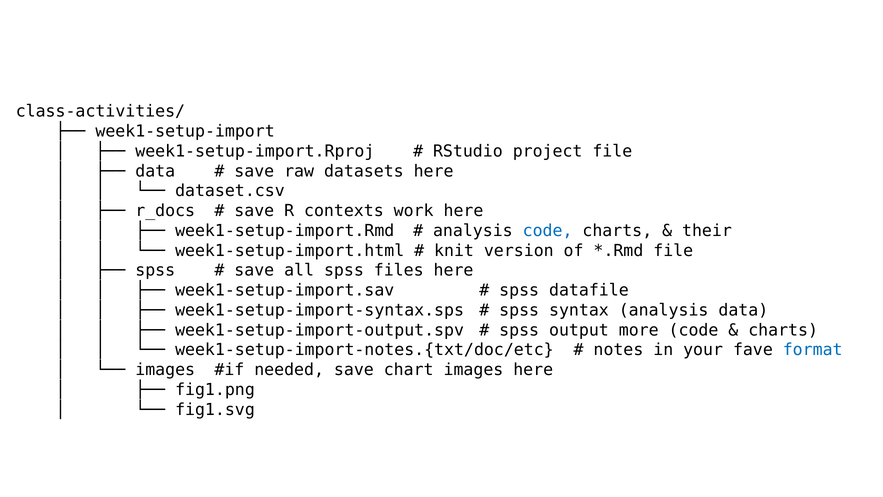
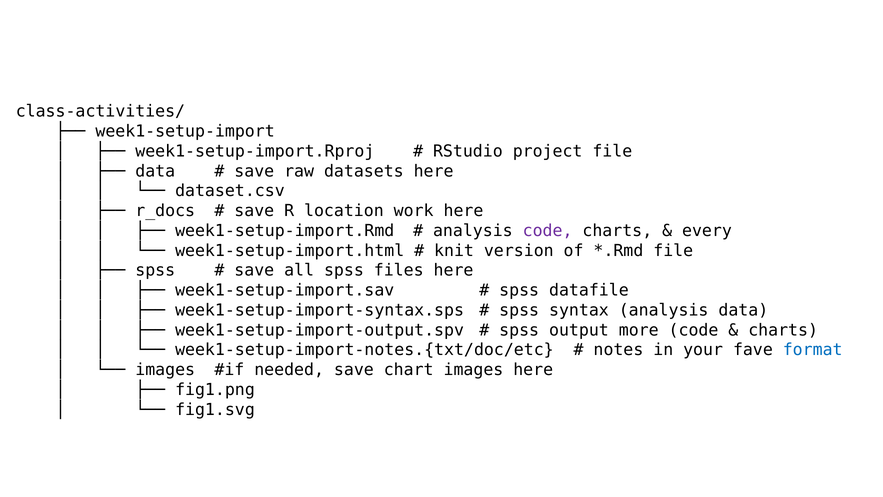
contexts: contexts -> location
code at (548, 231) colour: blue -> purple
their: their -> every
